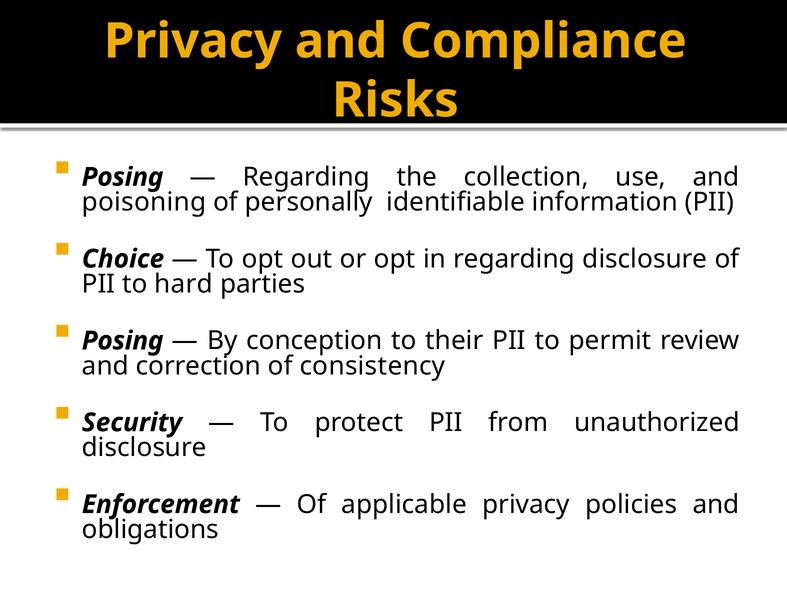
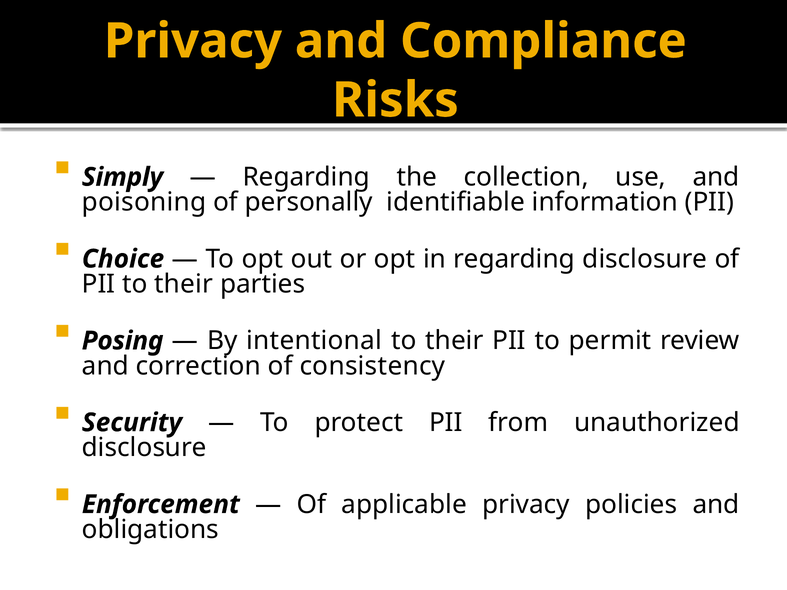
Posing at (123, 177): Posing -> Simply
PII to hard: hard -> their
conception: conception -> intentional
